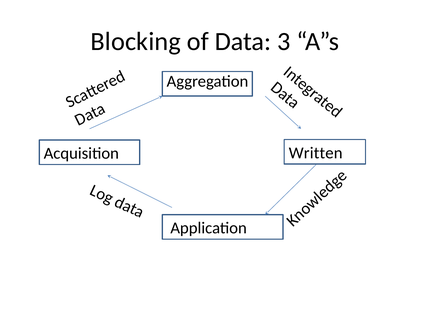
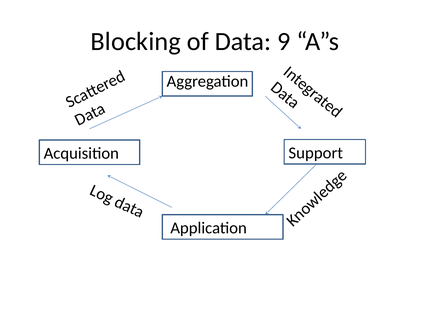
3: 3 -> 9
Written: Written -> Support
